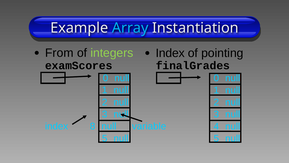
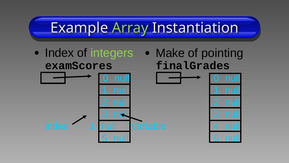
Array colour: light blue -> light green
From at (59, 53): From -> Index
Index at (170, 53): Index -> Make
index 8: 8 -> 1
